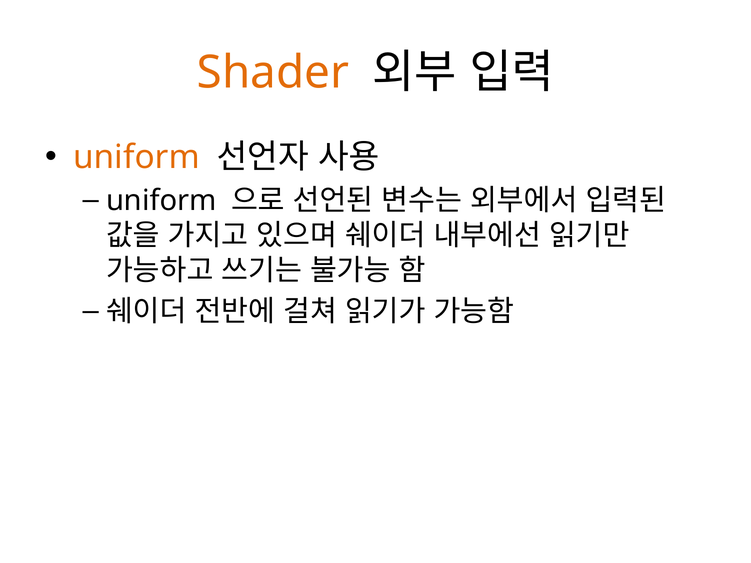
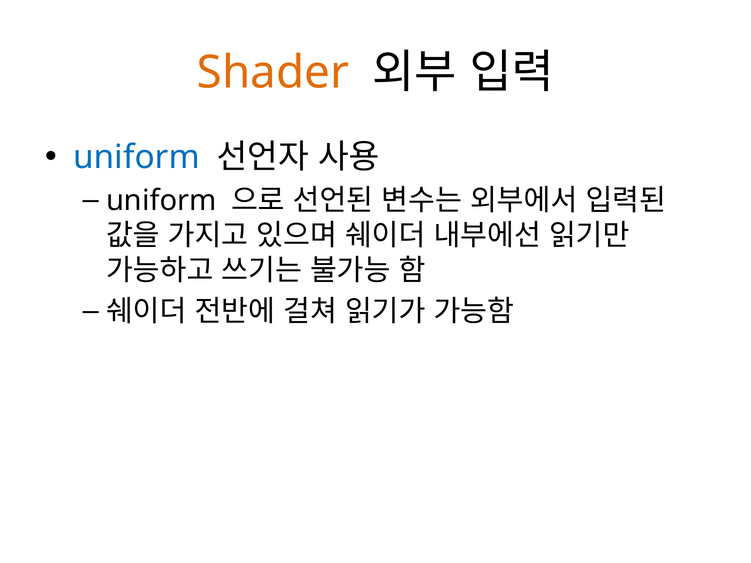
uniform at (136, 158) colour: orange -> blue
